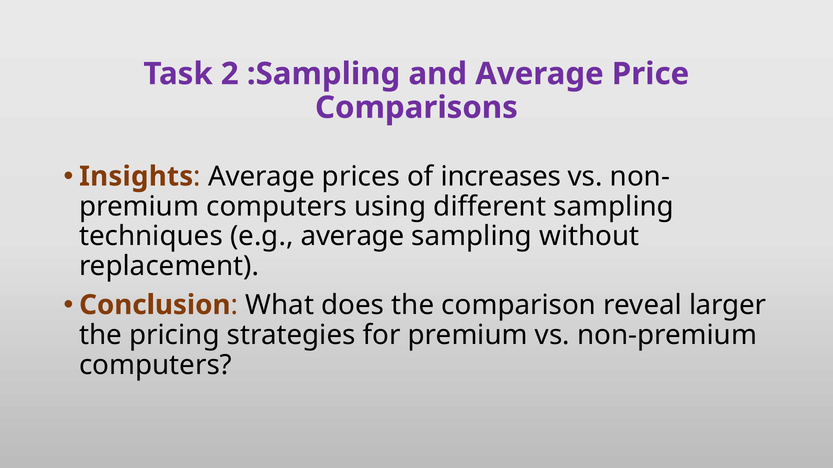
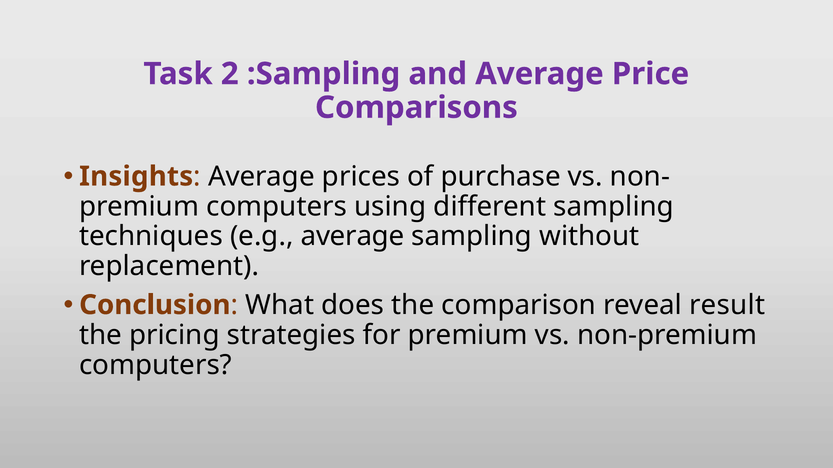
increases: increases -> purchase
larger: larger -> result
